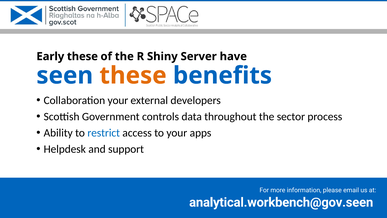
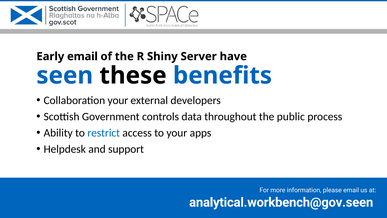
Early these: these -> email
these at (133, 75) colour: orange -> black
sector: sector -> public
